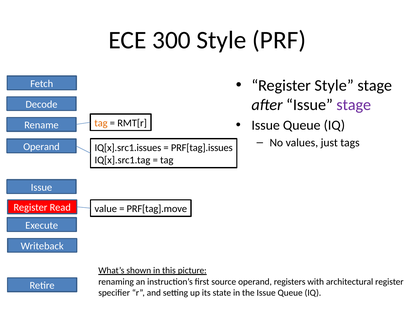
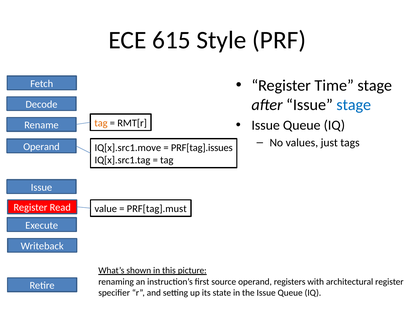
300: 300 -> 615
Register Style: Style -> Time
stage at (354, 105) colour: purple -> blue
IQ[x].src1.issues: IQ[x].src1.issues -> IQ[x].src1.move
PRF[tag].move: PRF[tag].move -> PRF[tag].must
